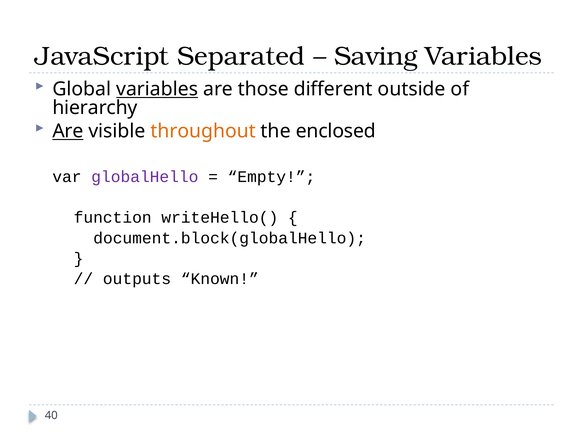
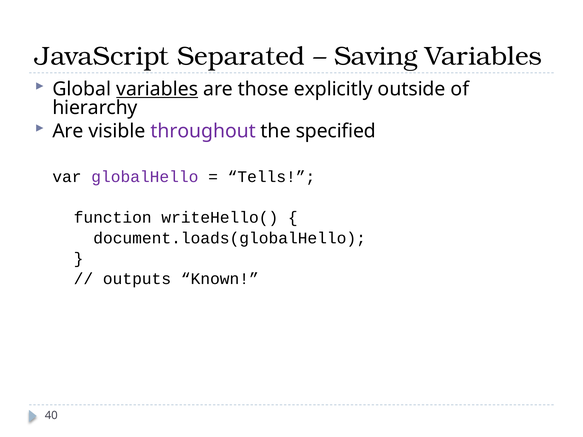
different: different -> explicitly
Are at (68, 131) underline: present -> none
throughout colour: orange -> purple
enclosed: enclosed -> specified
Empty: Empty -> Tells
document.block(globalHello: document.block(globalHello -> document.loads(globalHello
